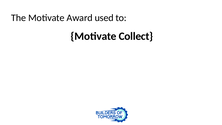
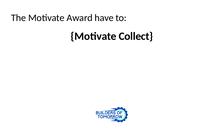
used: used -> have
